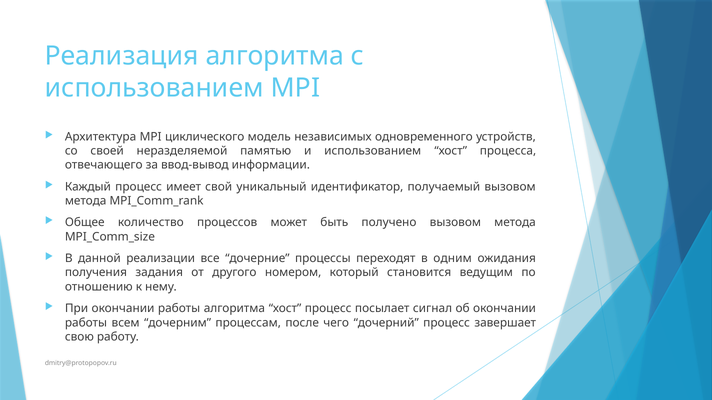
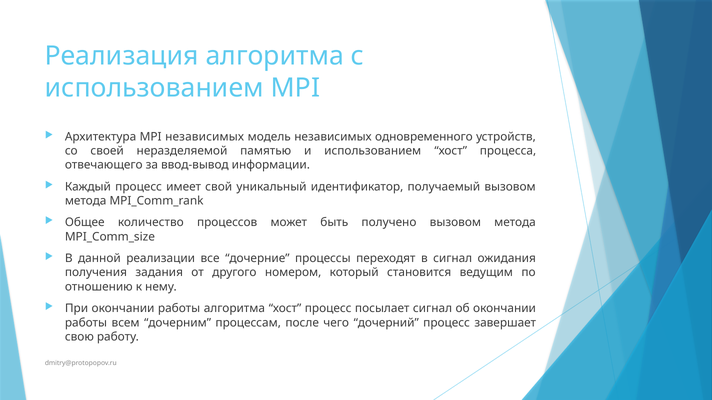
MPI циклического: циклического -> независимых
в одним: одним -> сигнал
